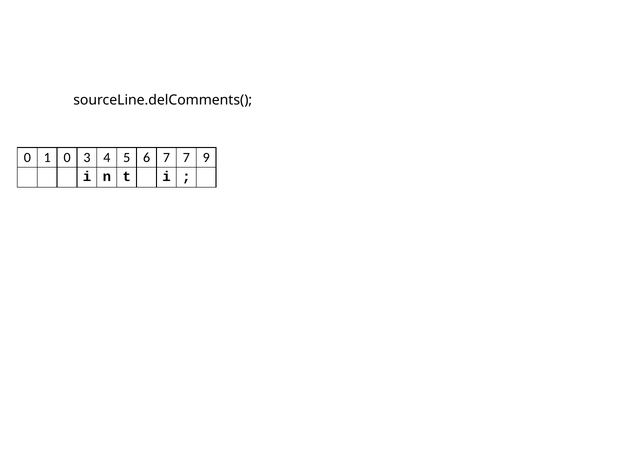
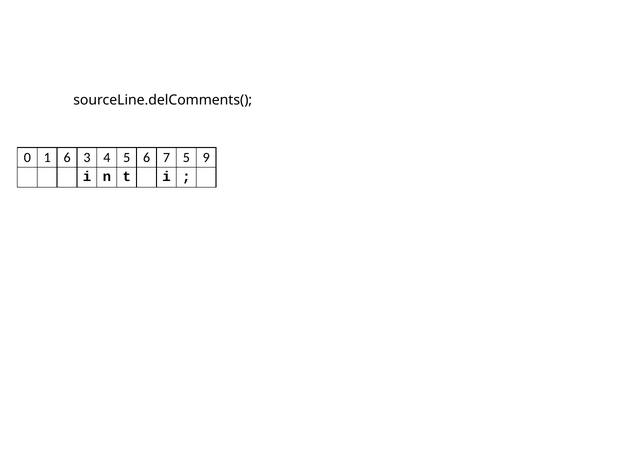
1 0: 0 -> 6
7 7: 7 -> 5
